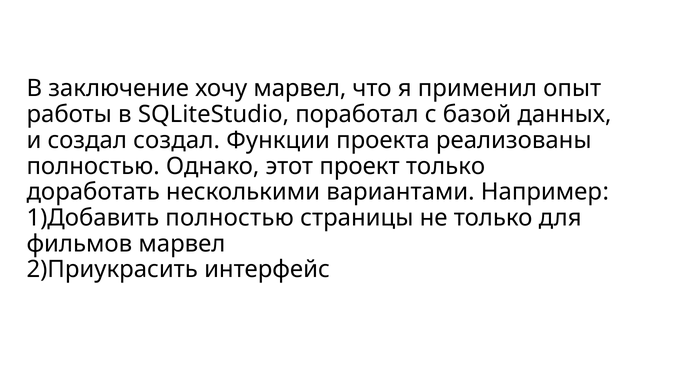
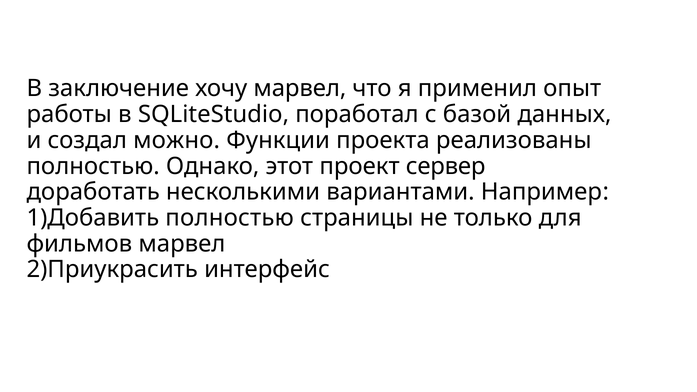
создал создал: создал -> можно
проект только: только -> сервер
